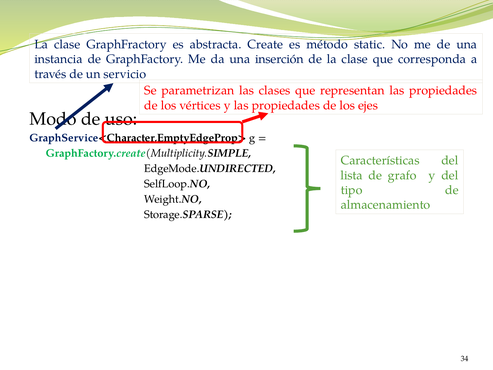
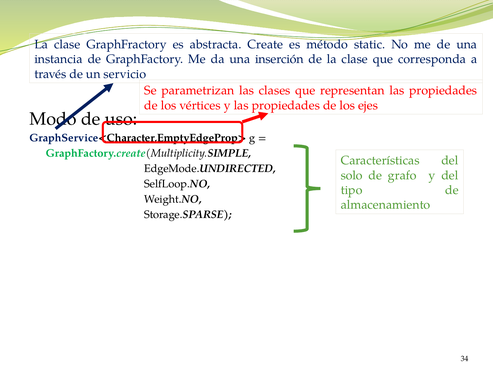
lista: lista -> solo
